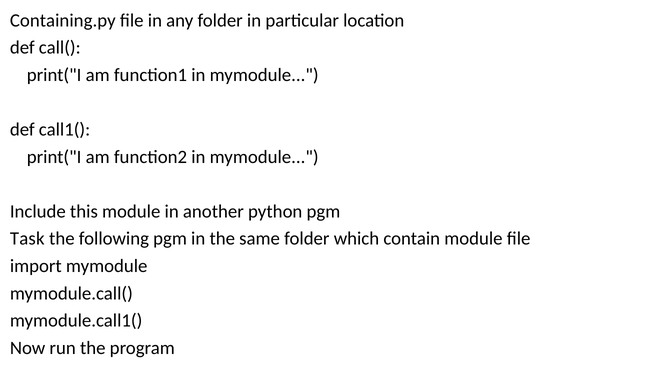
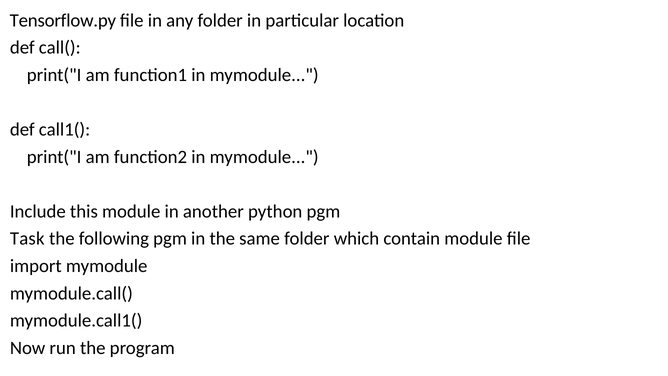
Containing.py: Containing.py -> Tensorflow.py
